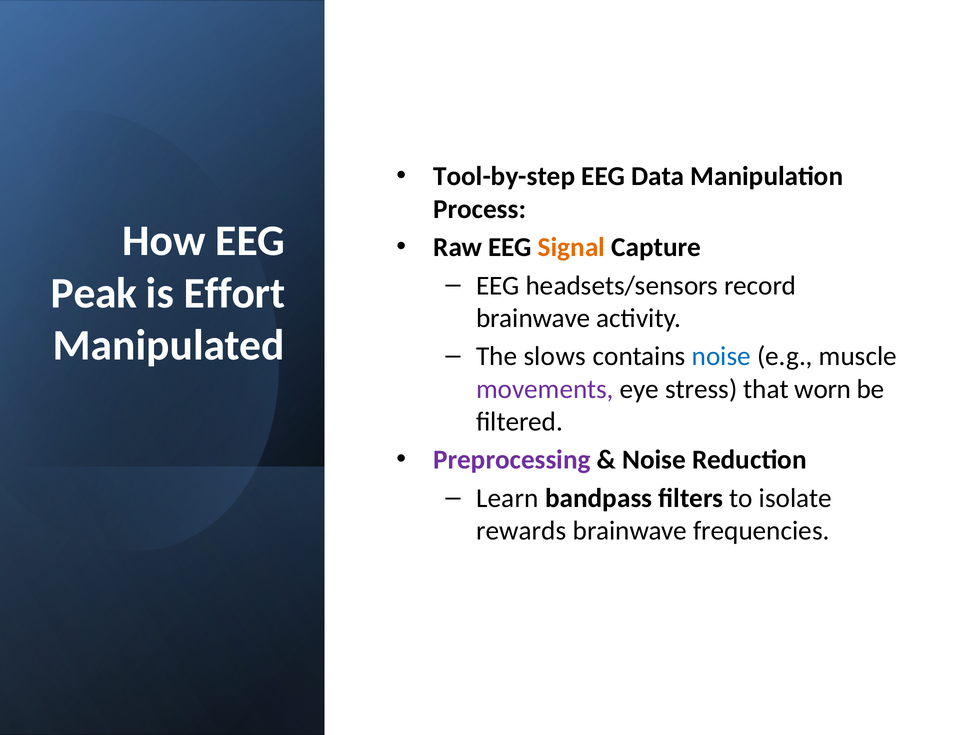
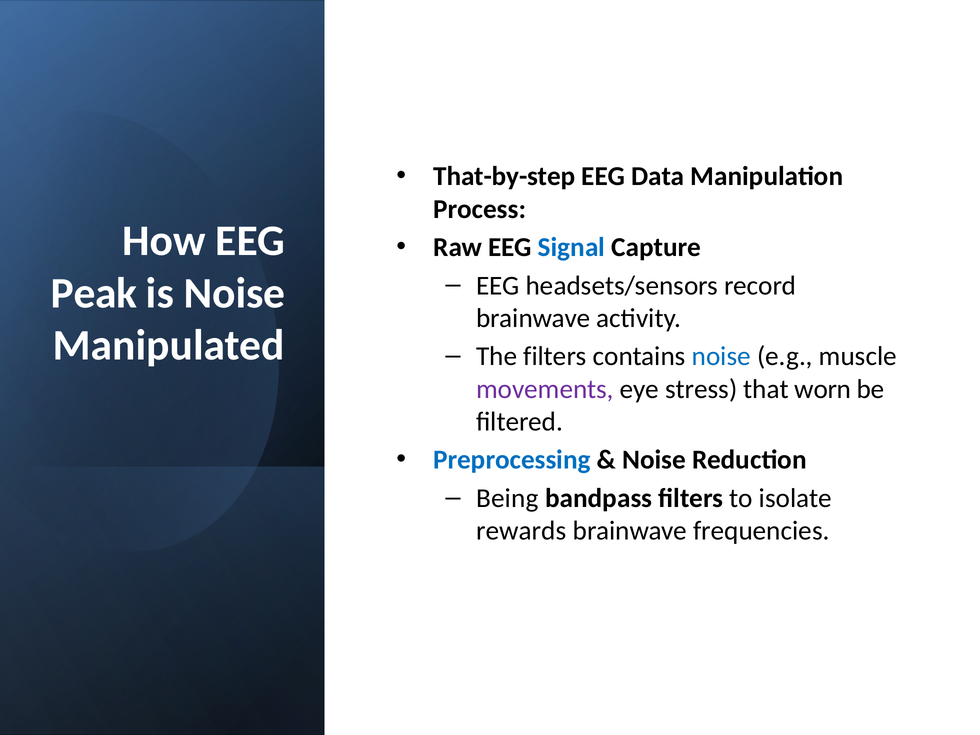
Tool-by-step: Tool-by-step -> That-by-step
Signal colour: orange -> blue
is Effort: Effort -> Noise
The slows: slows -> filters
Preprocessing colour: purple -> blue
Learn: Learn -> Being
